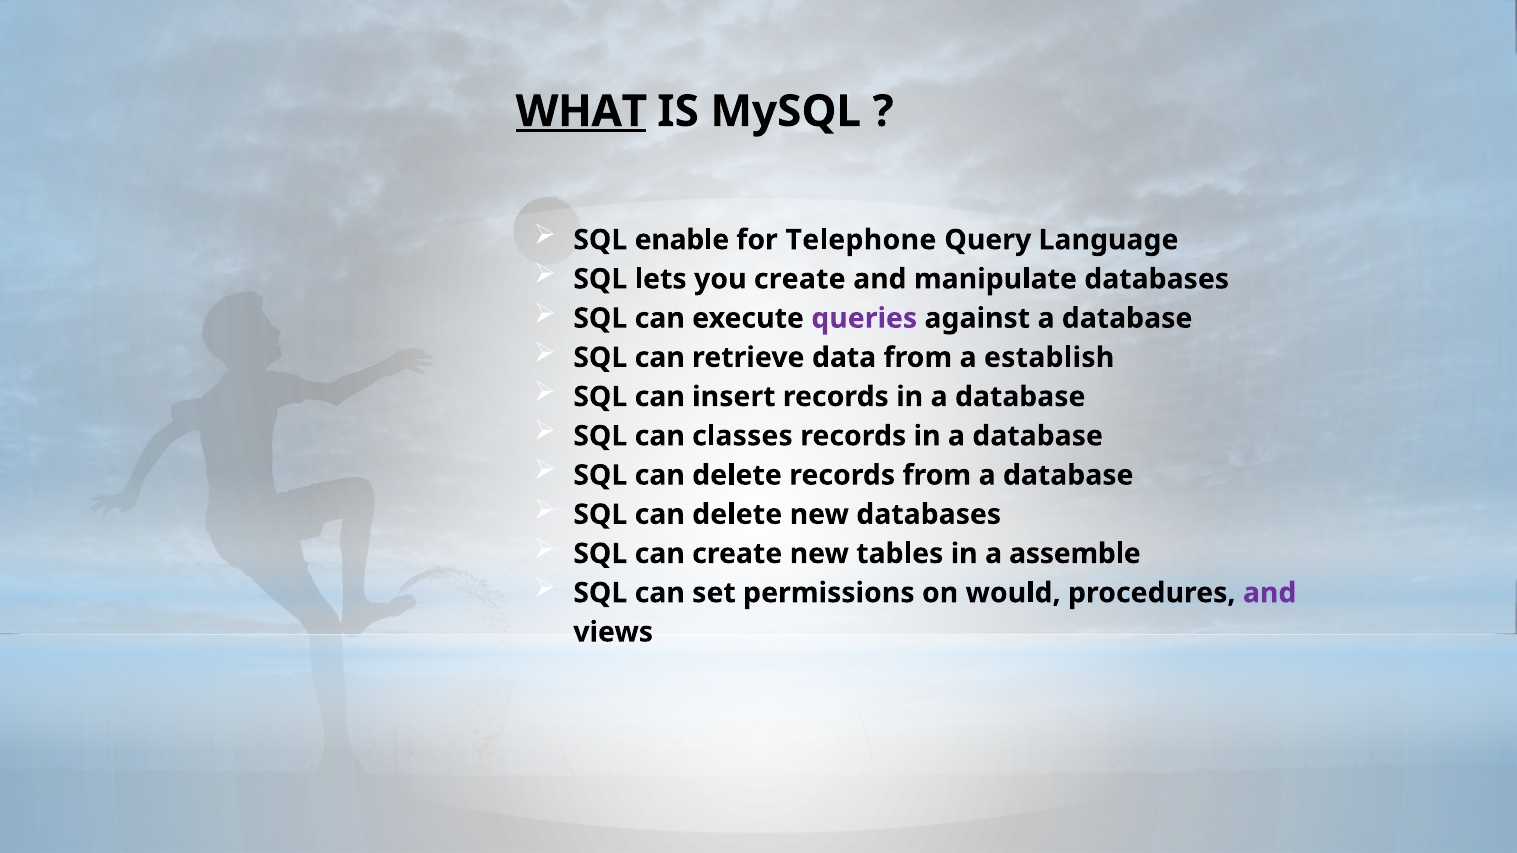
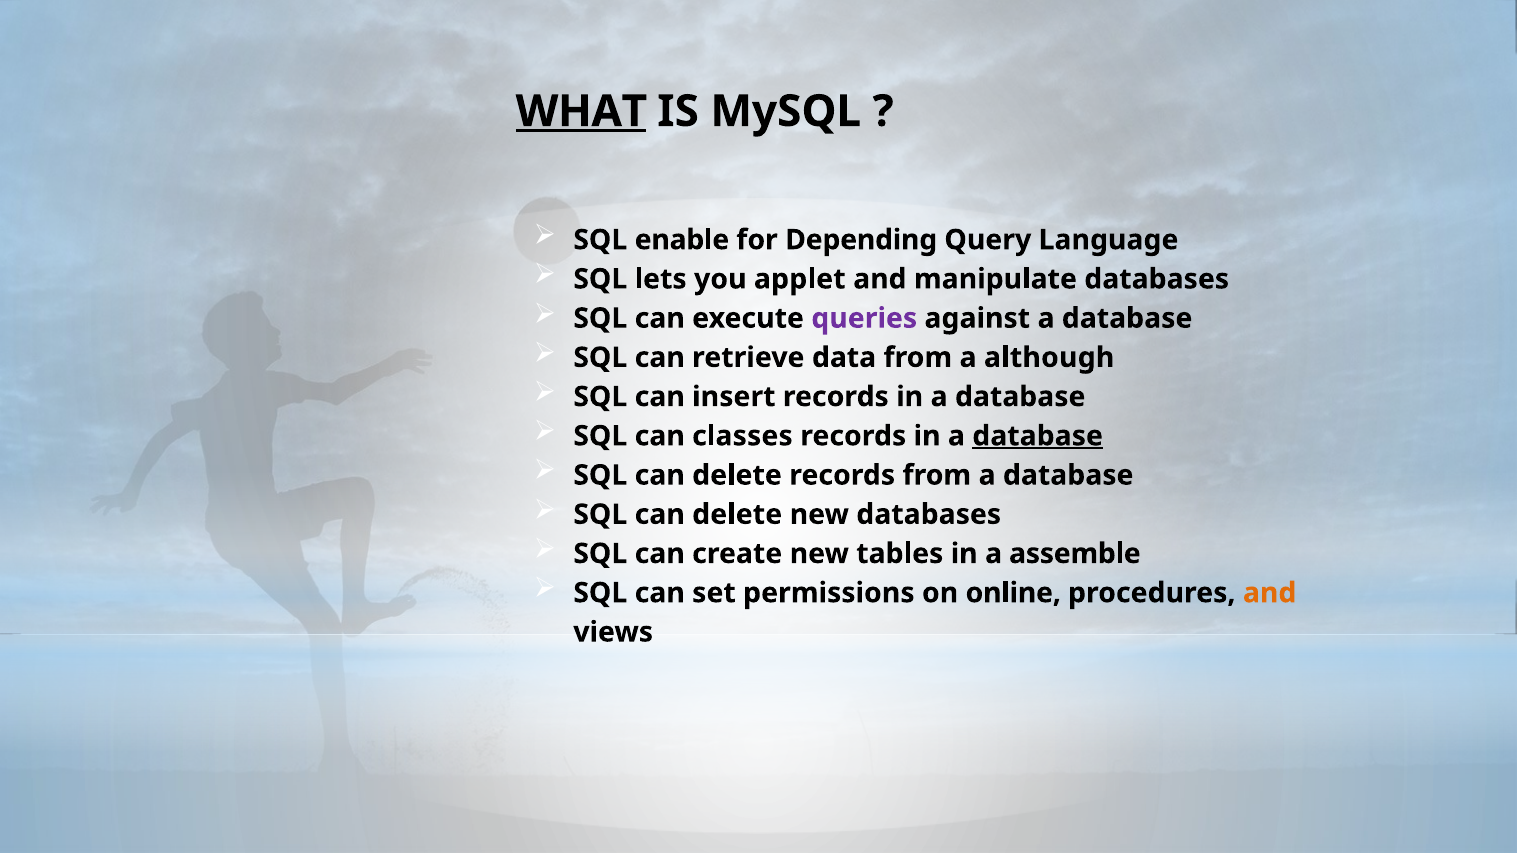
Telephone: Telephone -> Depending
you create: create -> applet
establish: establish -> although
database at (1038, 436) underline: none -> present
would: would -> online
and at (1270, 593) colour: purple -> orange
